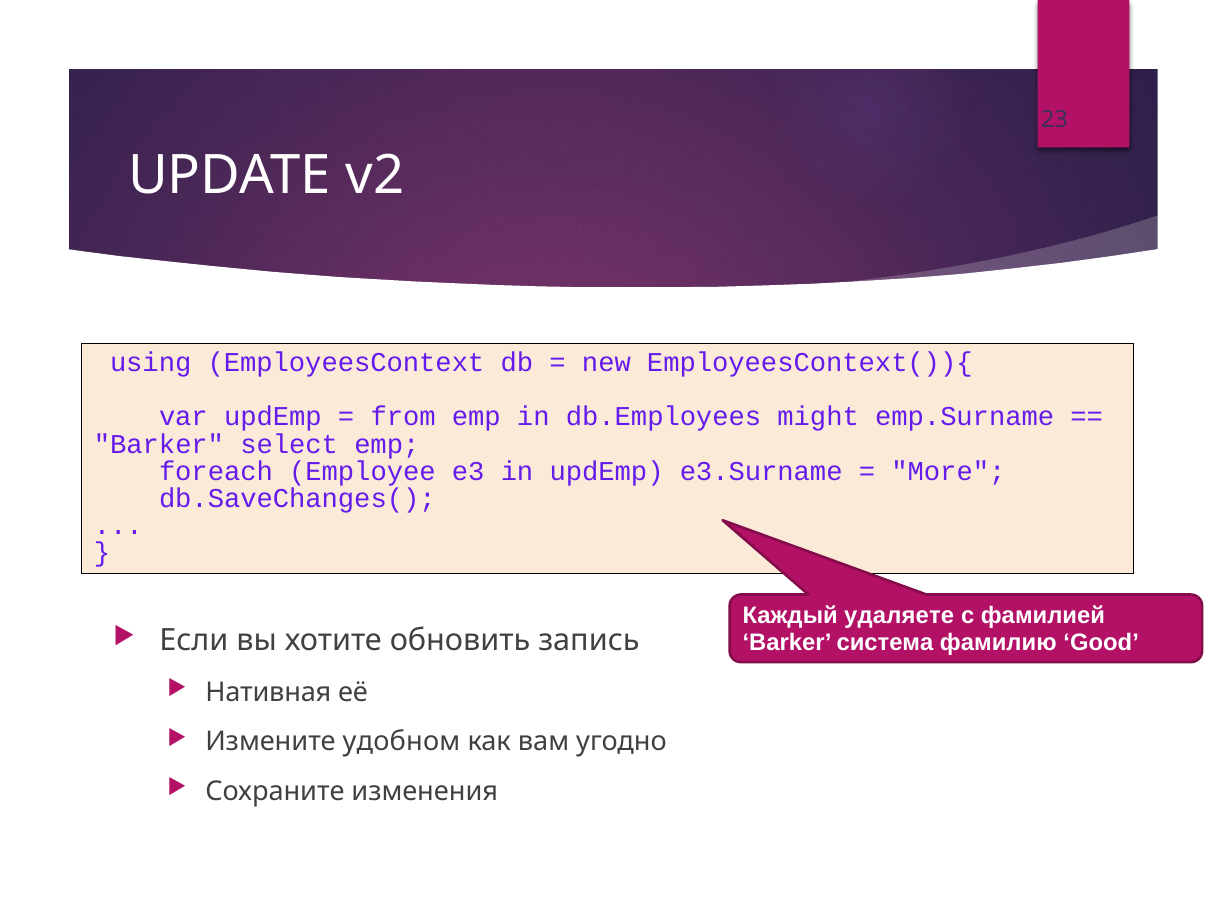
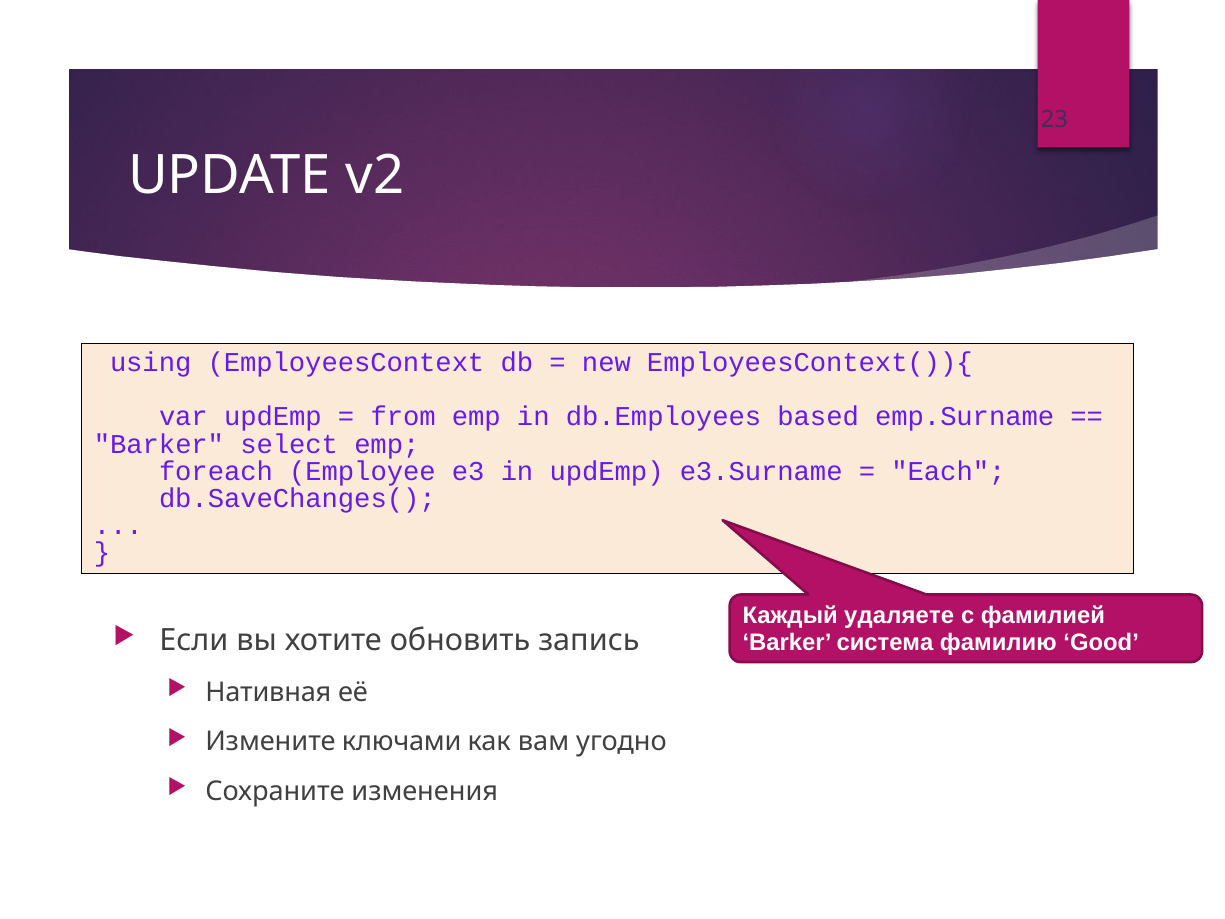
might: might -> based
More: More -> Each
удобном: удобном -> ключами
